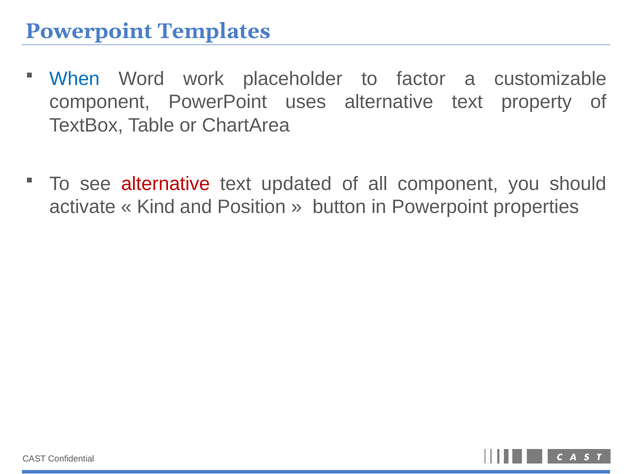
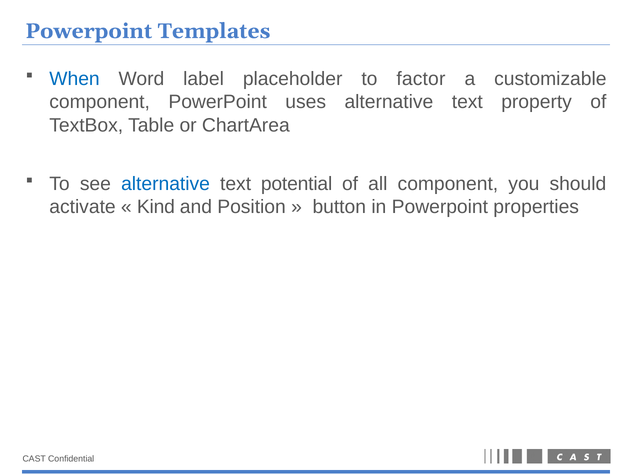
work: work -> label
alternative at (166, 184) colour: red -> blue
updated: updated -> potential
